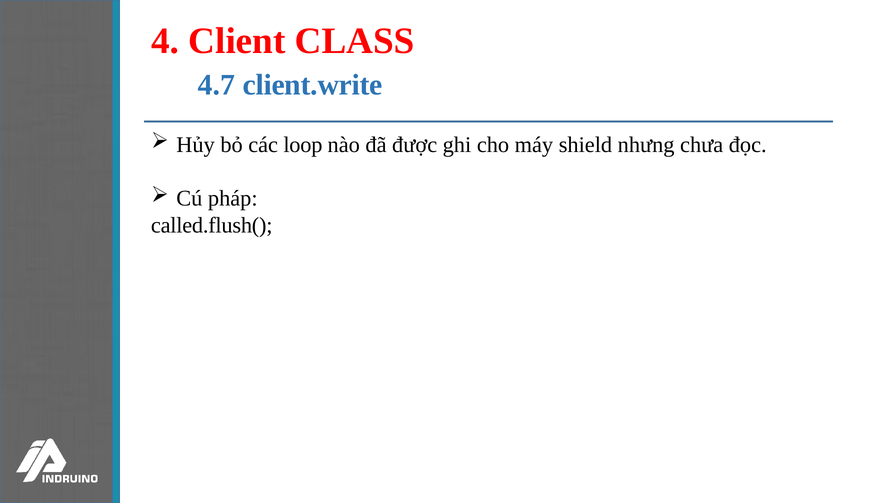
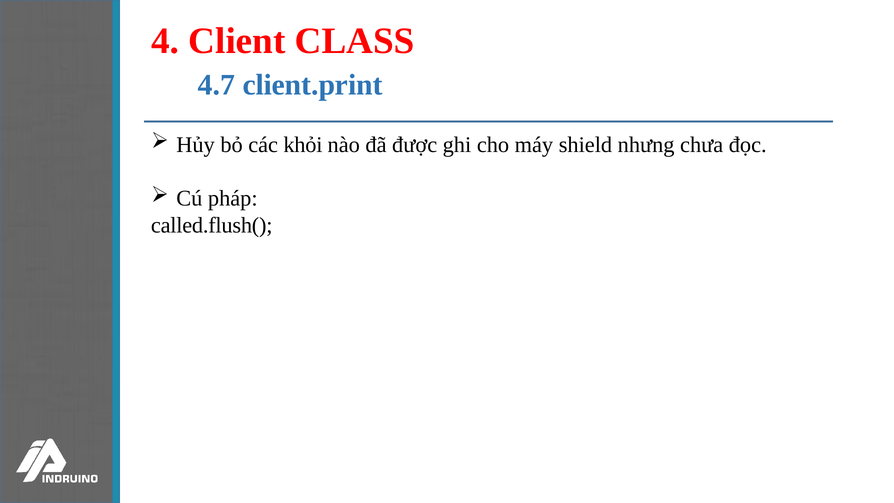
client.write: client.write -> client.print
loop: loop -> khỏi
